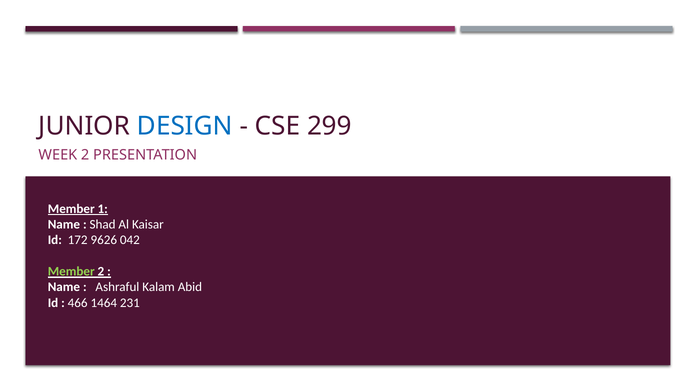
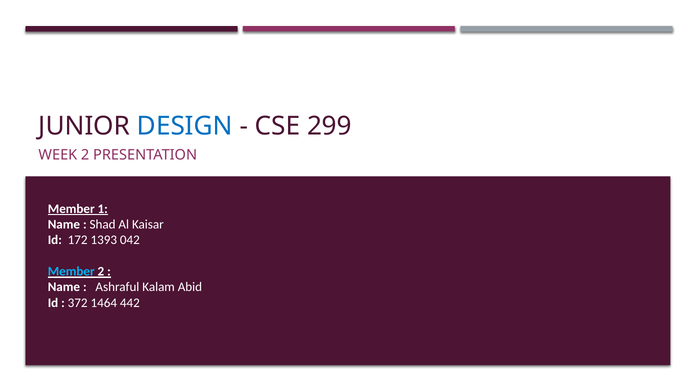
9626: 9626 -> 1393
Member at (71, 272) colour: light green -> light blue
466: 466 -> 372
231: 231 -> 442
